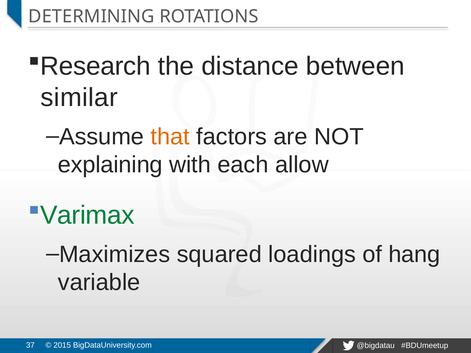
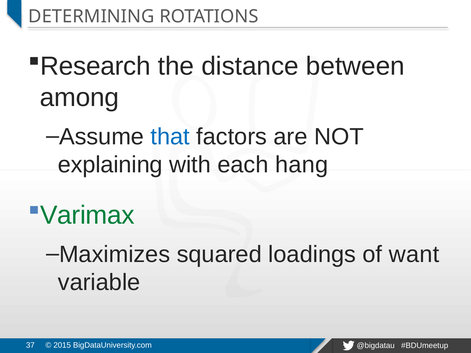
similar: similar -> among
that colour: orange -> blue
allow: allow -> hang
hang: hang -> want
